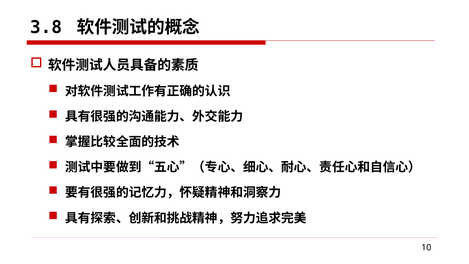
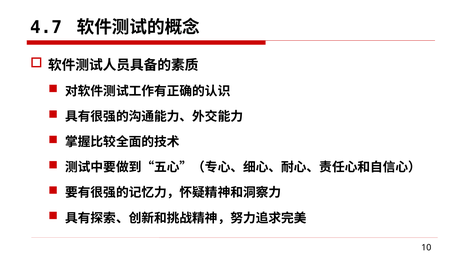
3.8: 3.8 -> 4.7
